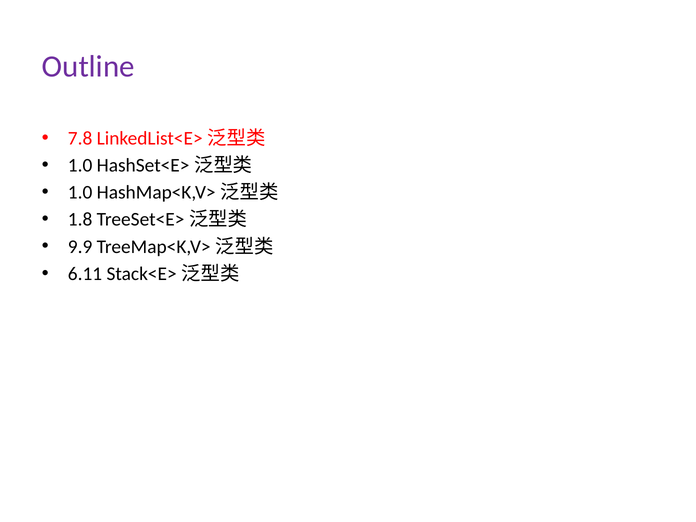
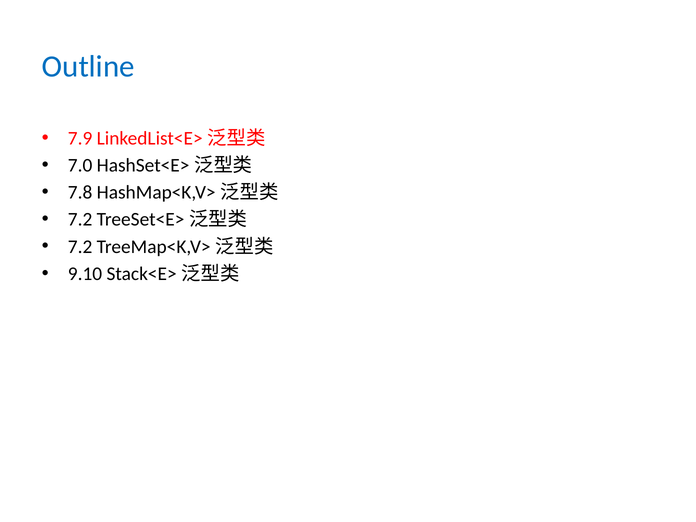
Outline colour: purple -> blue
7.8: 7.8 -> 7.9
1.0 at (80, 165): 1.0 -> 7.0
1.0 at (80, 192): 1.0 -> 7.8
1.8 at (80, 220): 1.8 -> 7.2
9.9 at (80, 247): 9.9 -> 7.2
6.11: 6.11 -> 9.10
